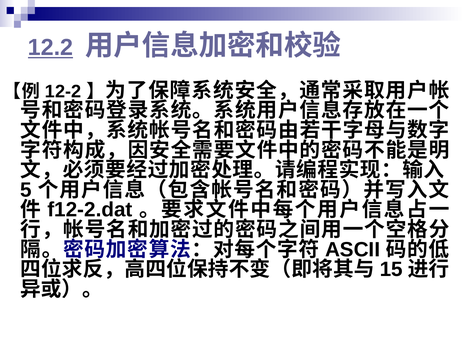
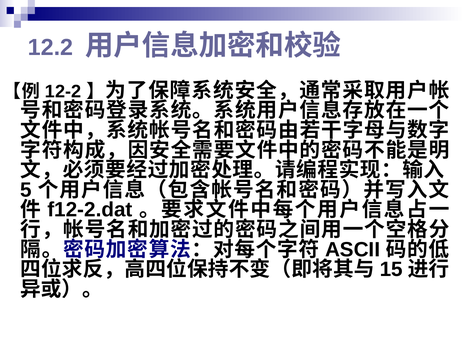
12.2 underline: present -> none
